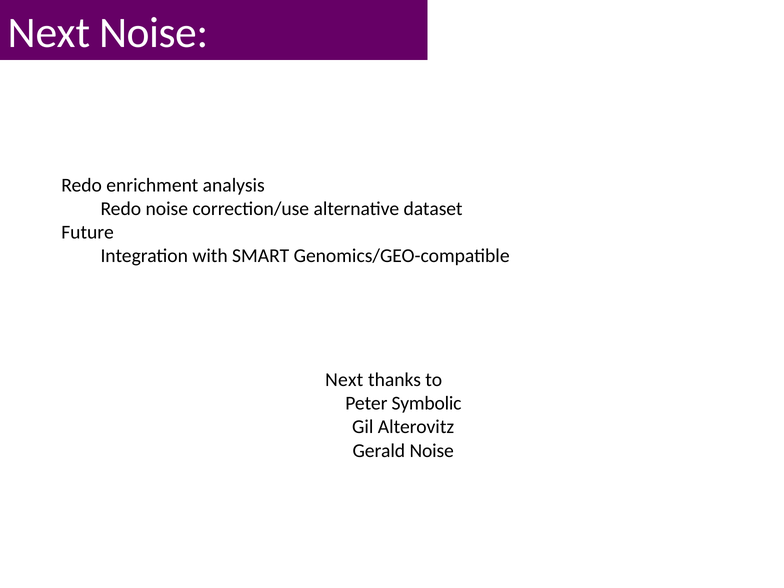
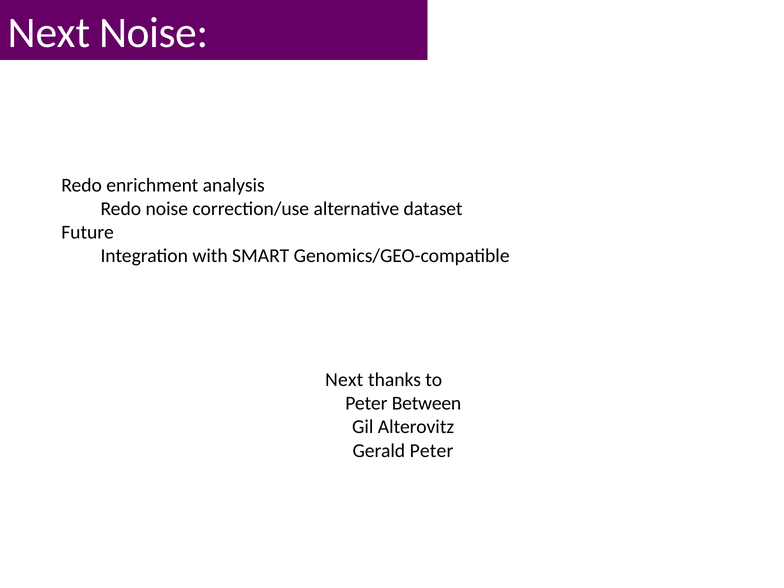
Symbolic: Symbolic -> Between
Gerald Noise: Noise -> Peter
